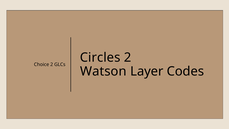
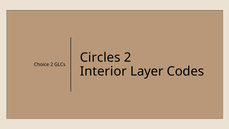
Watson: Watson -> Interior
